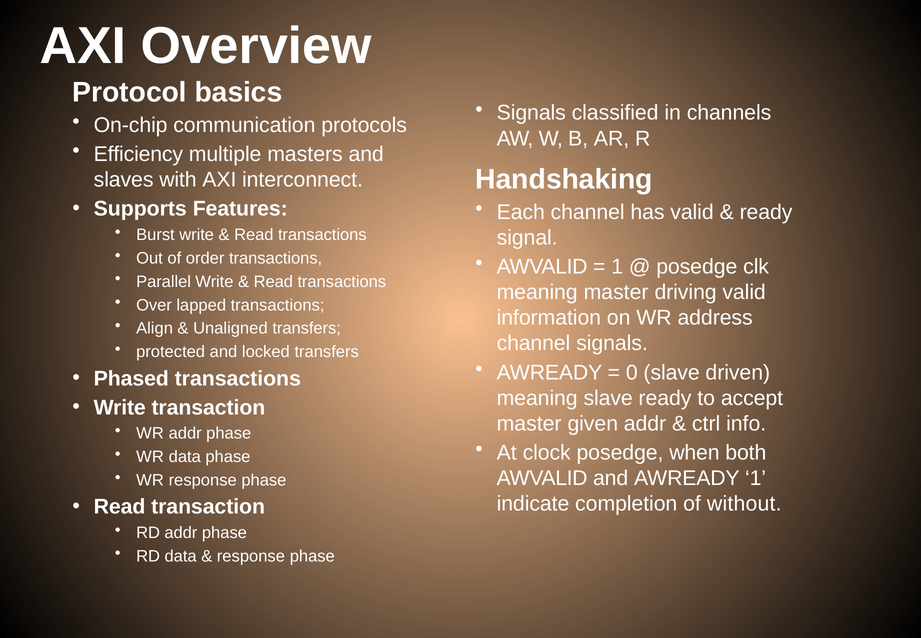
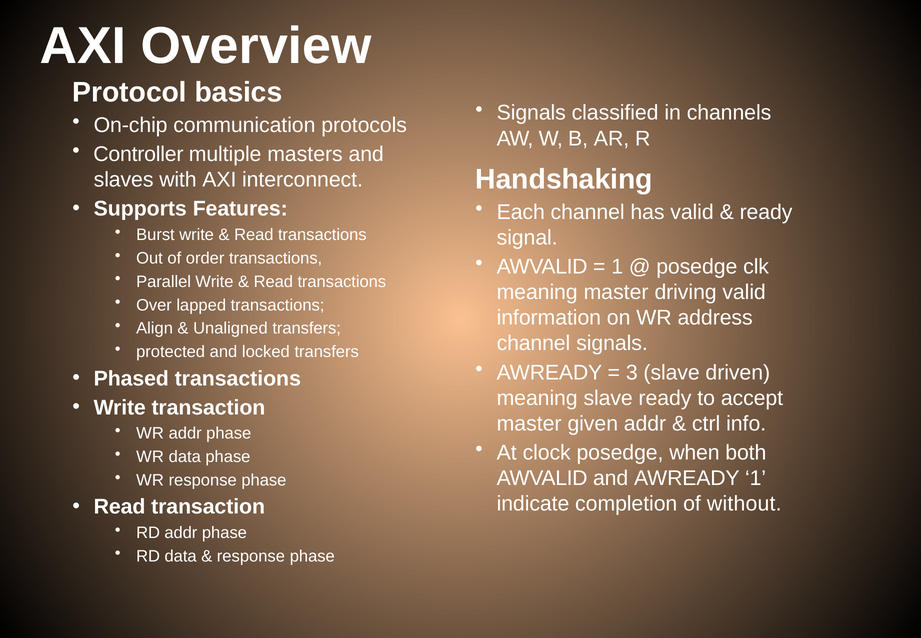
Efficiency: Efficiency -> Controller
0: 0 -> 3
